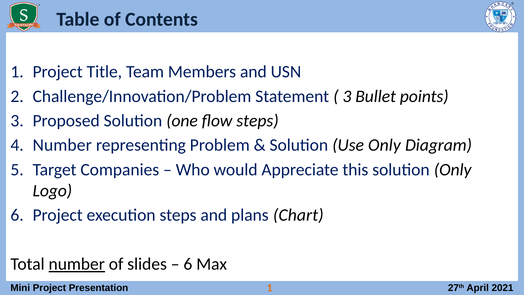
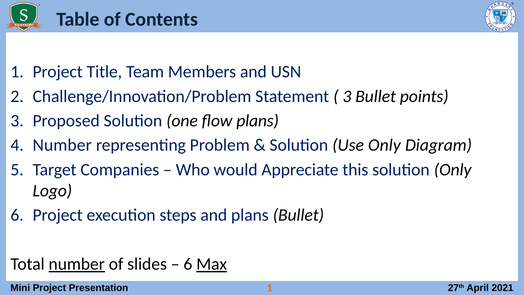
flow steps: steps -> plans
plans Chart: Chart -> Bullet
Max underline: none -> present
